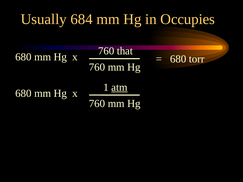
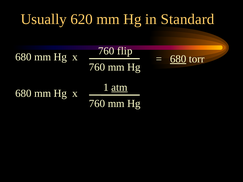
684: 684 -> 620
Occupies: Occupies -> Standard
that: that -> flip
680 at (178, 59) underline: none -> present
